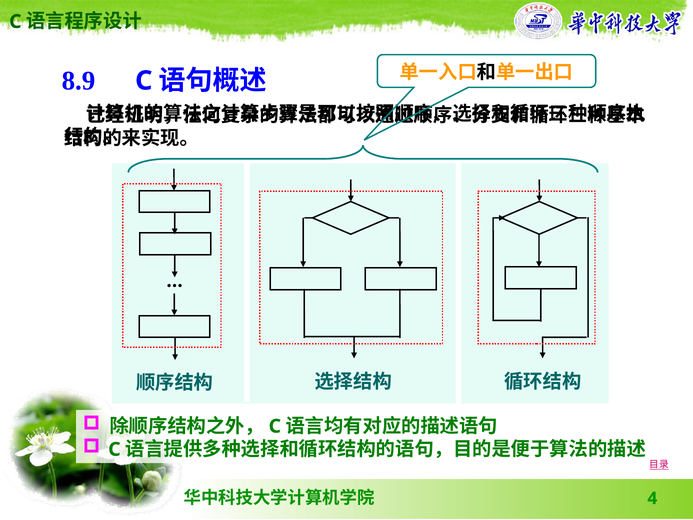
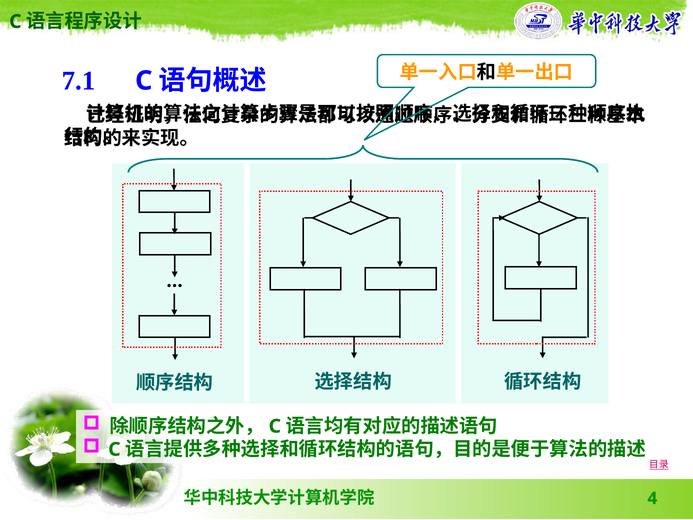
8.9: 8.9 -> 7.1
